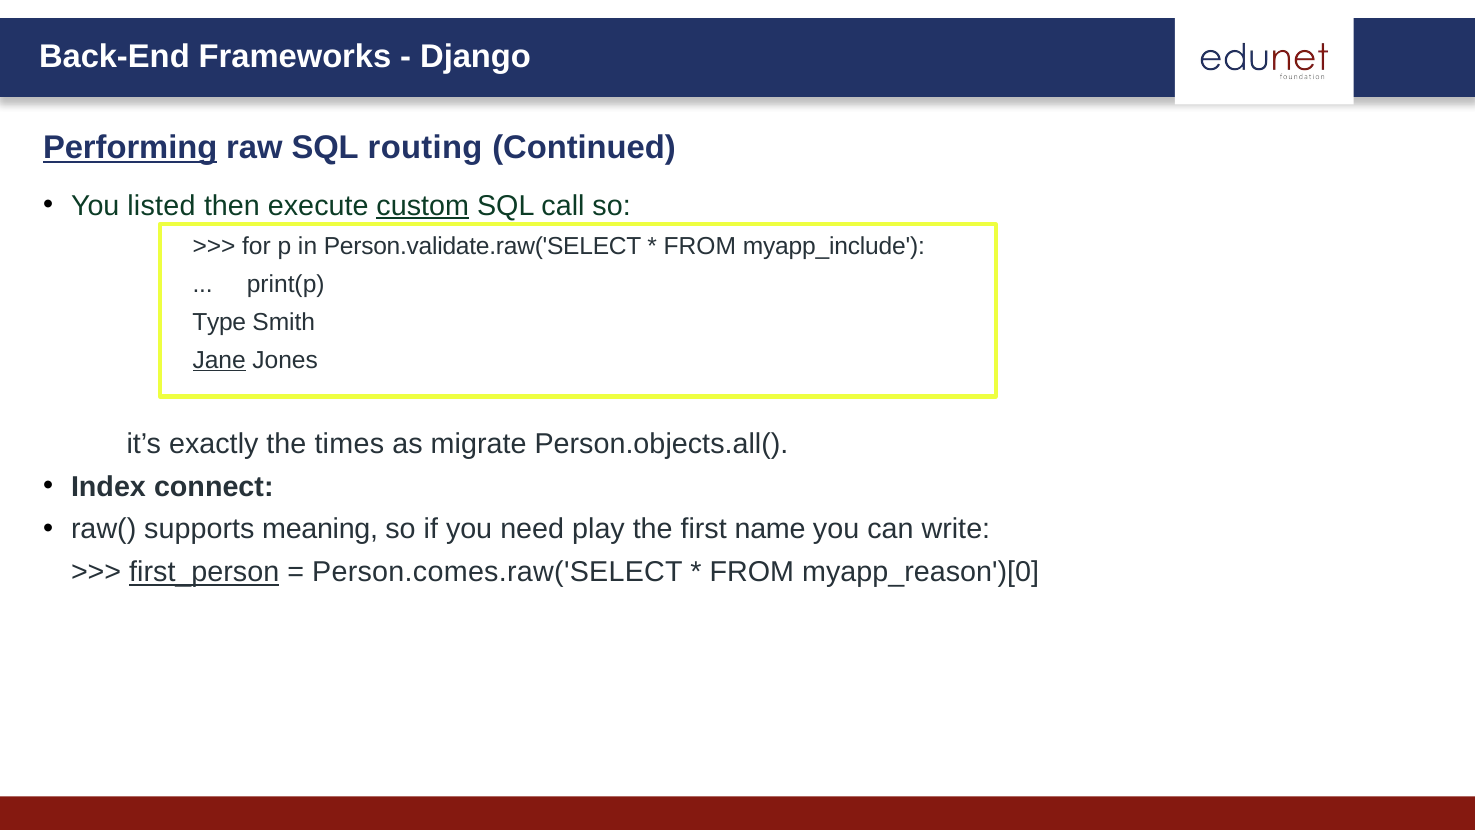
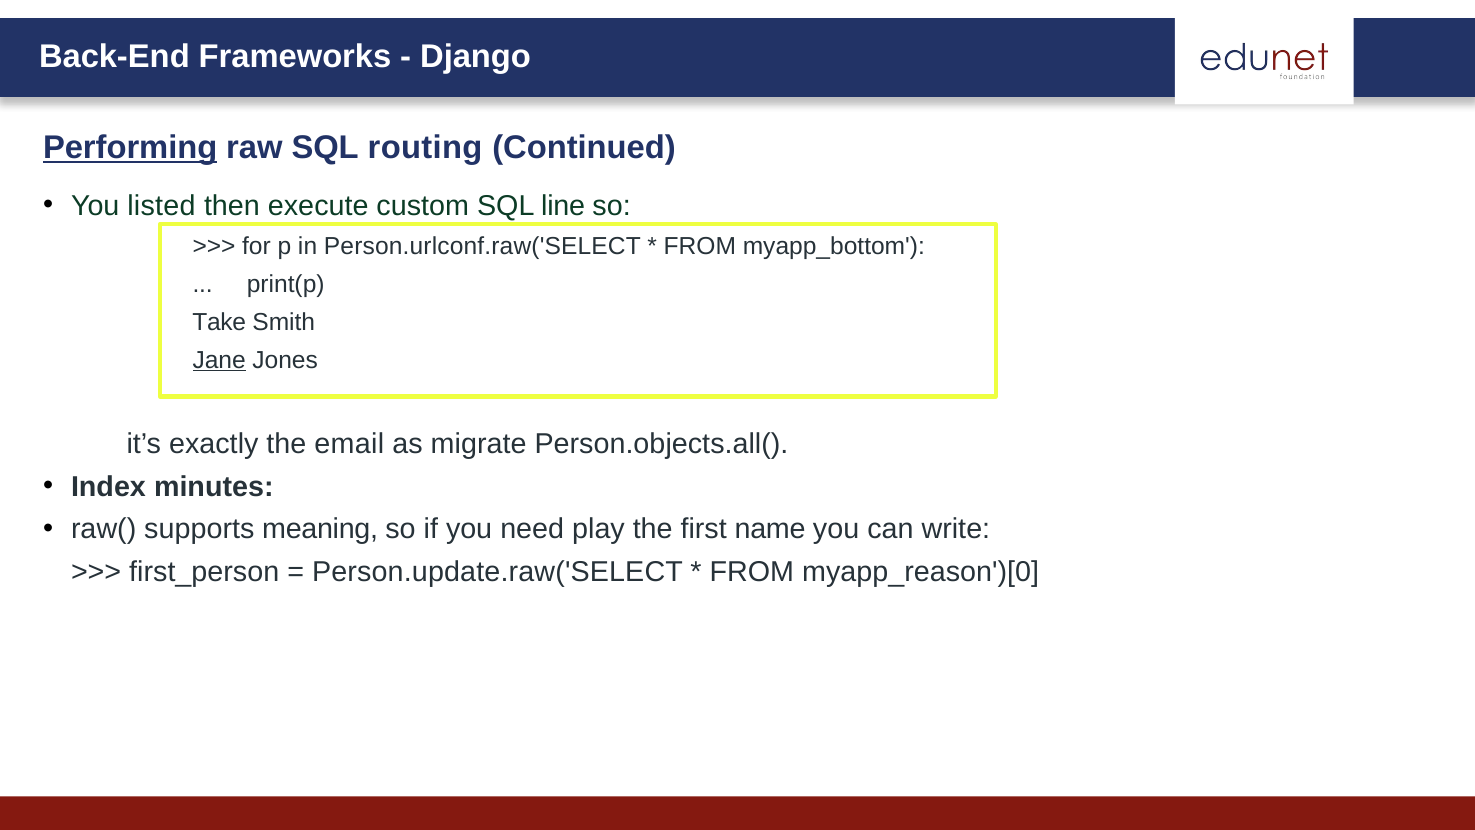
custom underline: present -> none
call: call -> line
Person.validate.raw('SELECT: Person.validate.raw('SELECT -> Person.urlconf.raw('SELECT
myapp_include: myapp_include -> myapp_bottom
Type: Type -> Take
times: times -> email
connect: connect -> minutes
first_person underline: present -> none
Person.comes.raw('SELECT: Person.comes.raw('SELECT -> Person.update.raw('SELECT
